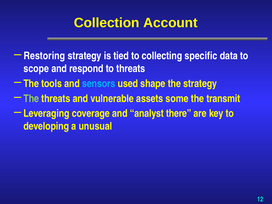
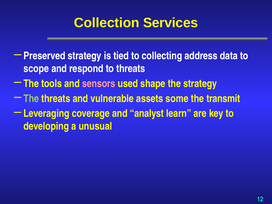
Account: Account -> Services
Restoring: Restoring -> Preserved
specific: specific -> address
sensors colour: light blue -> pink
there: there -> learn
